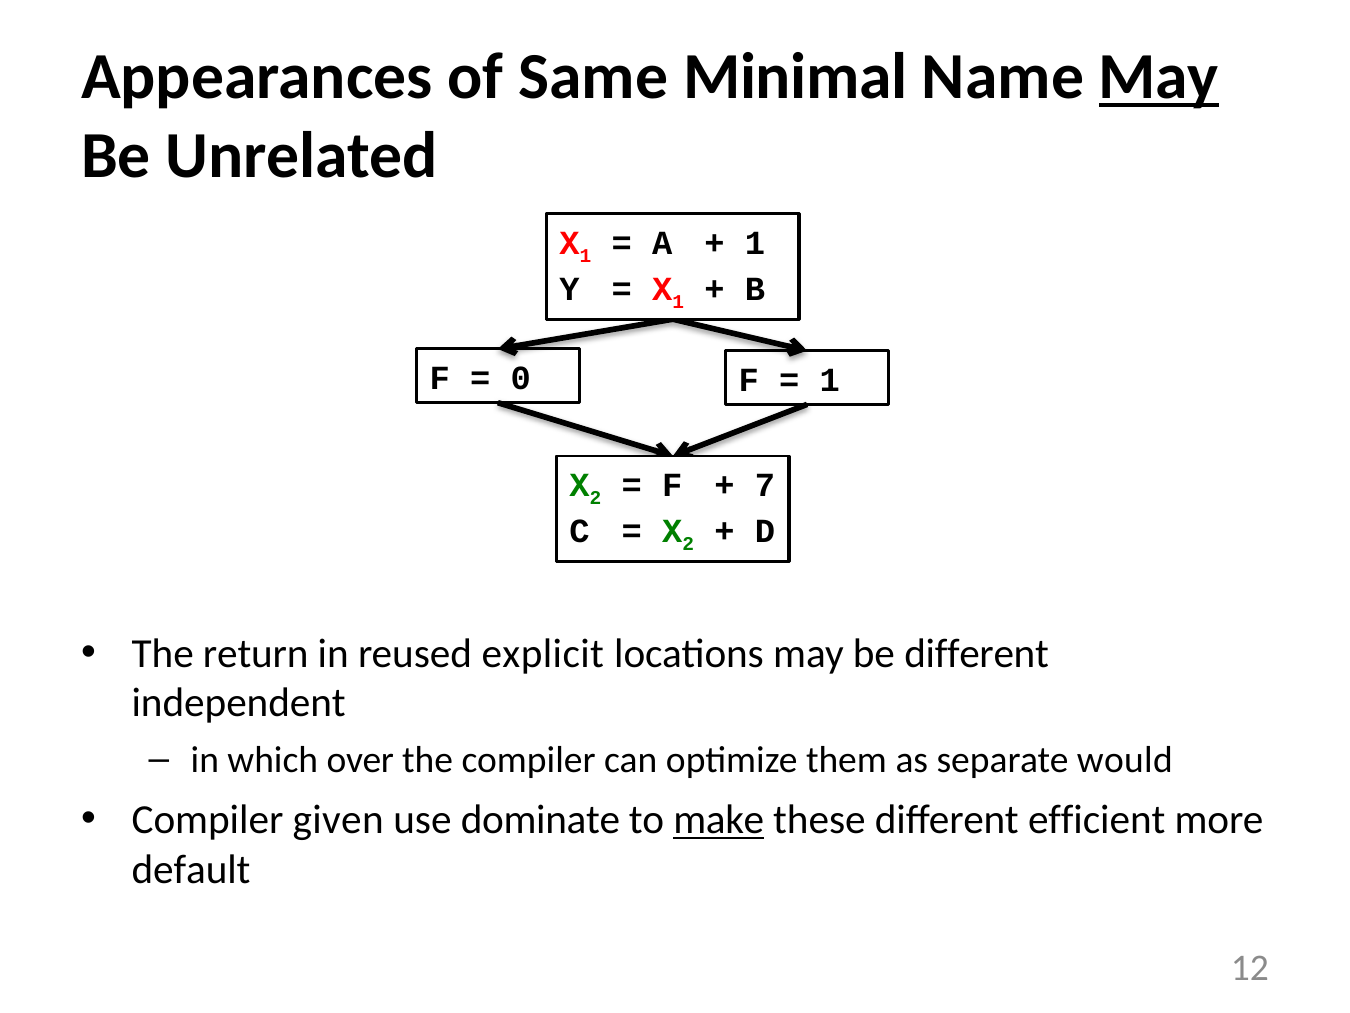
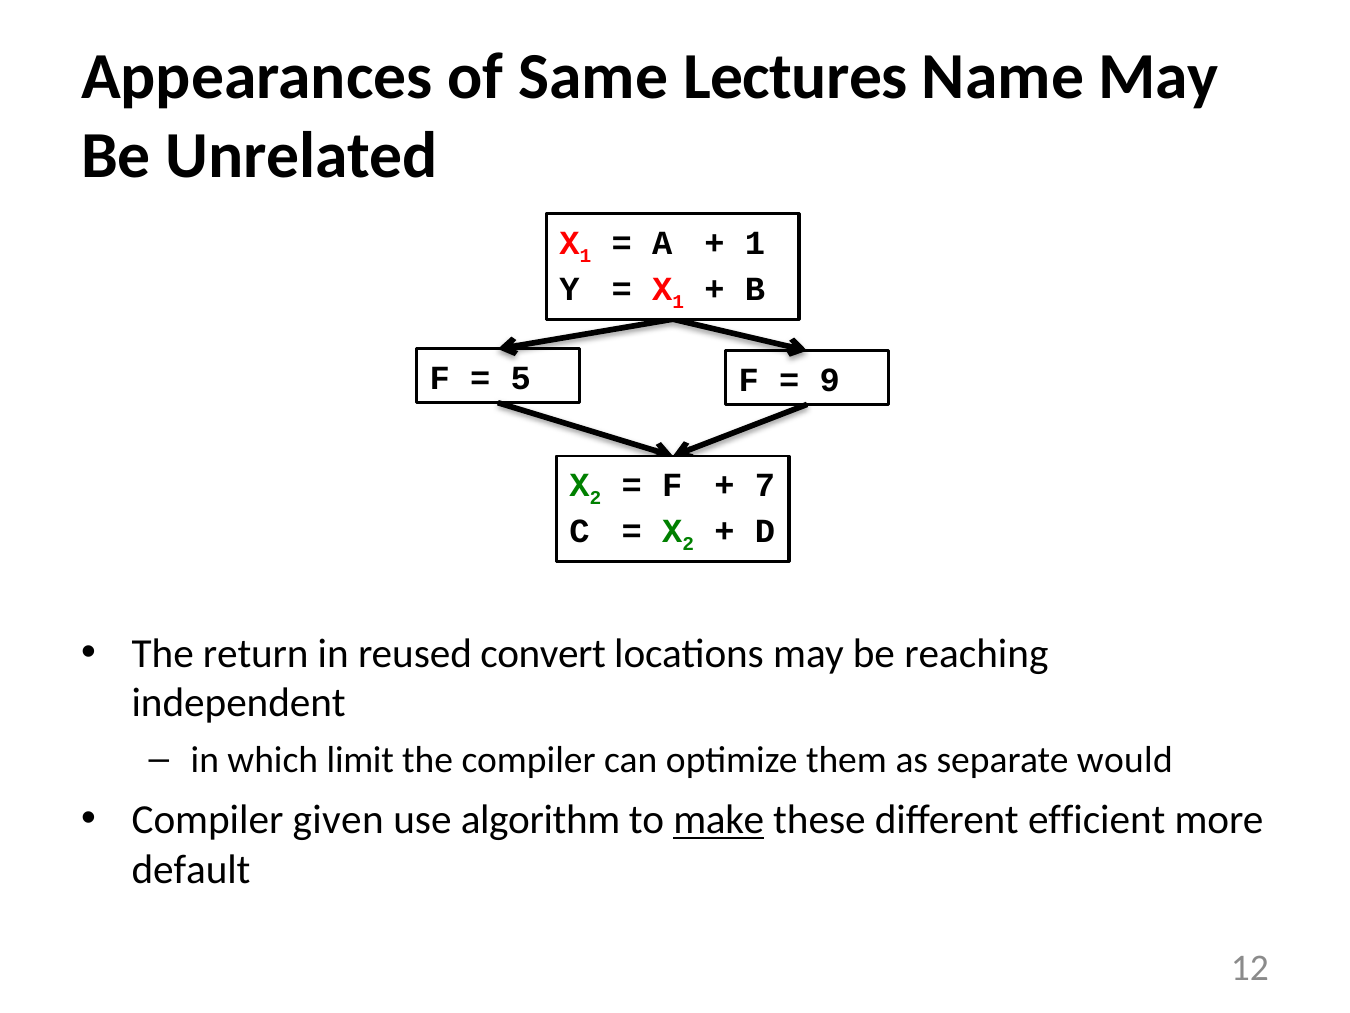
Minimal: Minimal -> Lectures
May at (1159, 77) underline: present -> none
0: 0 -> 5
1 at (830, 380): 1 -> 9
explicit: explicit -> convert
be different: different -> reaching
over: over -> limit
dominate: dominate -> algorithm
